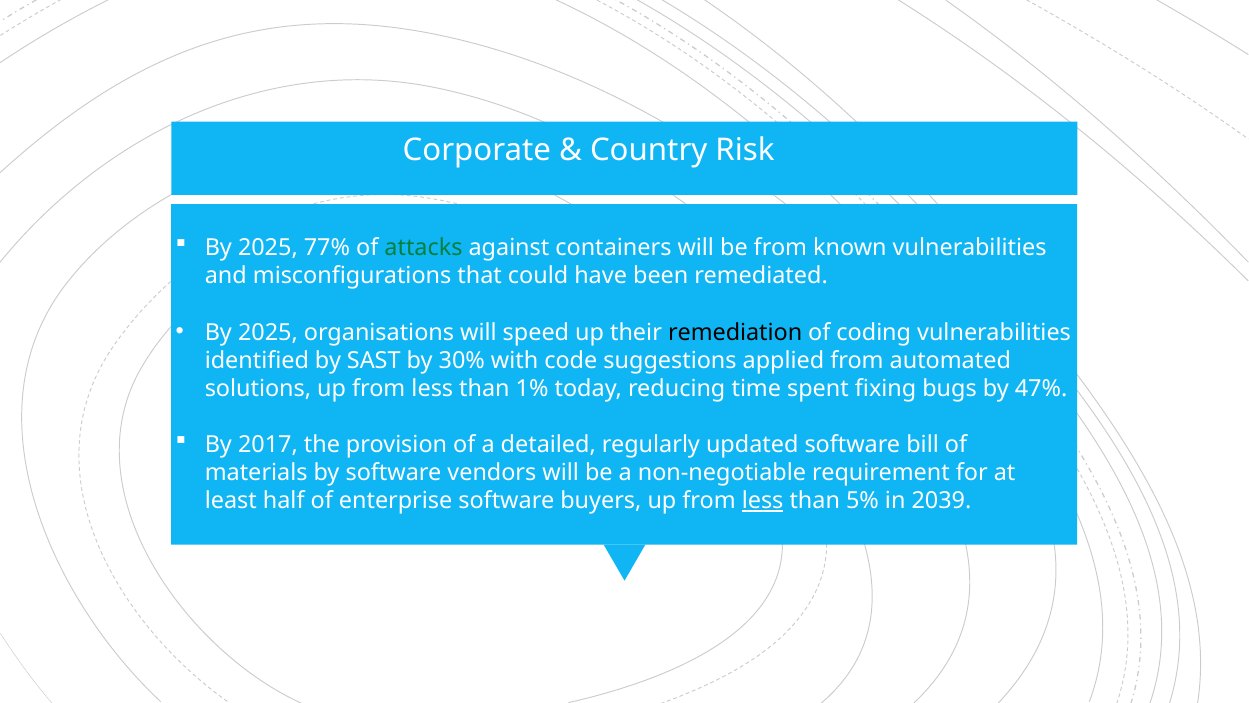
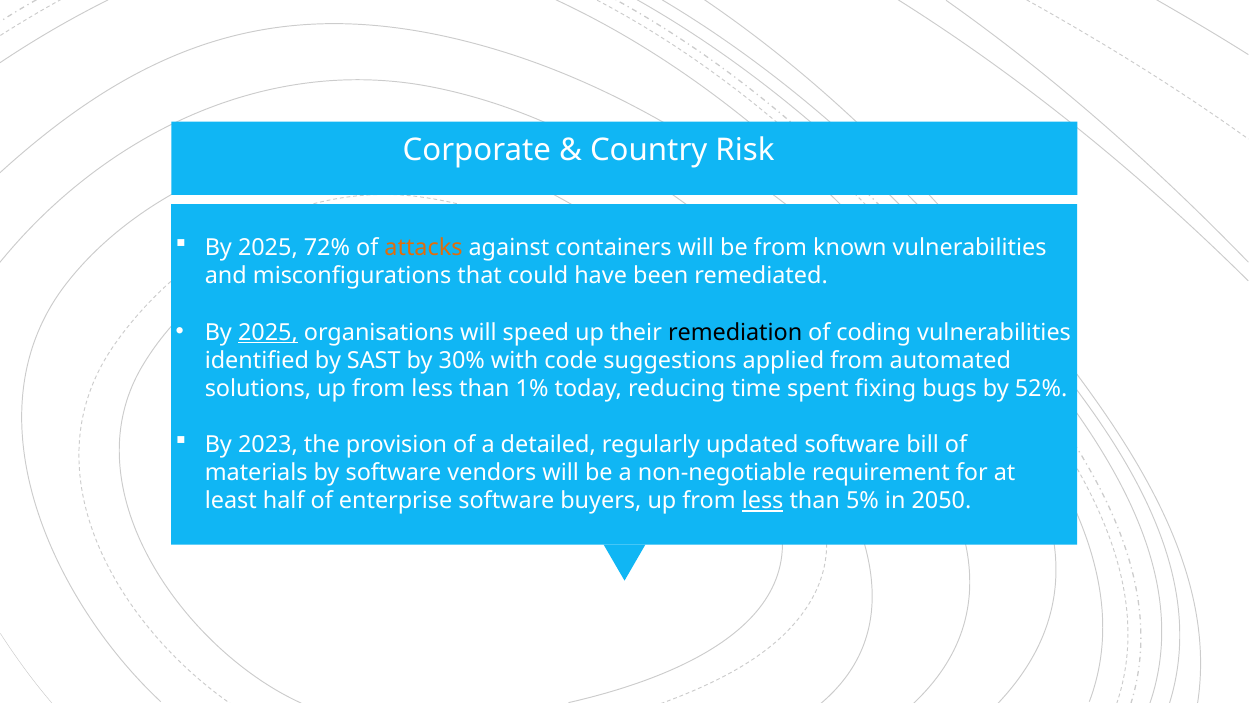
77%: 77% -> 72%
attacks colour: green -> orange
2025 at (268, 332) underline: none -> present
47%: 47% -> 52%
2017: 2017 -> 2023
2039: 2039 -> 2050
